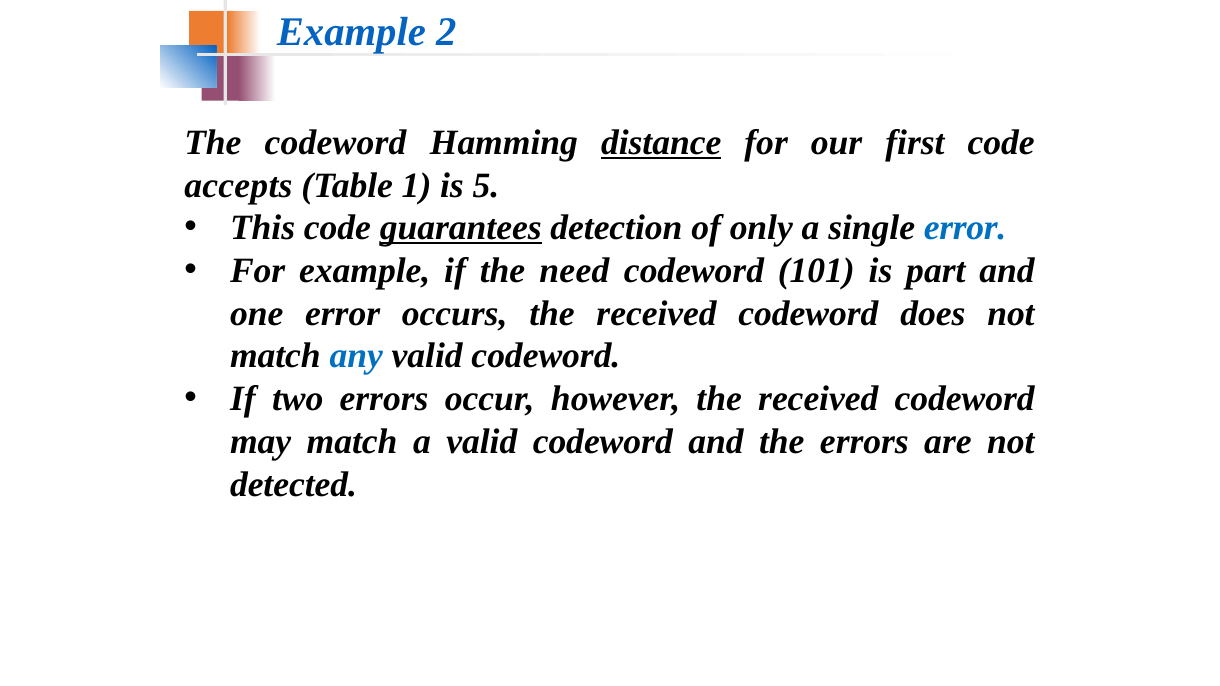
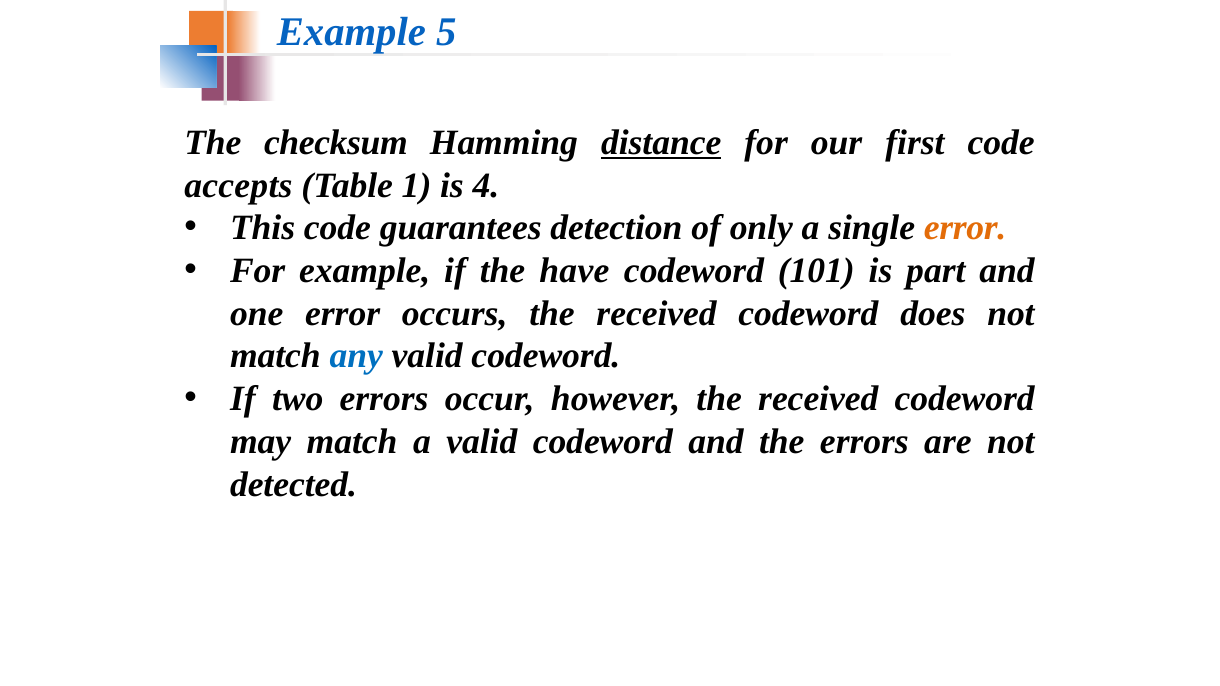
2: 2 -> 5
The codeword: codeword -> checksum
5: 5 -> 4
guarantees underline: present -> none
error at (965, 228) colour: blue -> orange
need: need -> have
